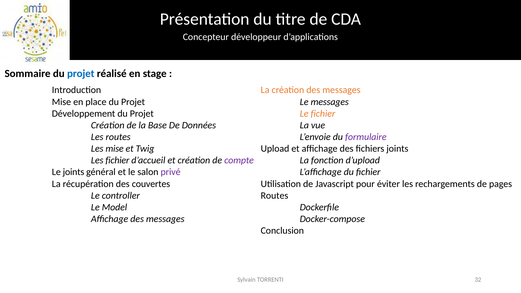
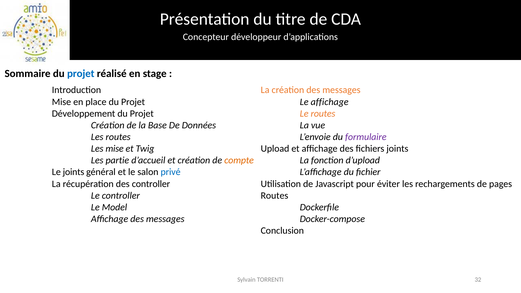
Le messages: messages -> affichage
Le fichier: fichier -> routes
Les fichier: fichier -> partie
compte colour: purple -> orange
privé colour: purple -> blue
des couvertes: couvertes -> controller
